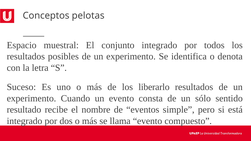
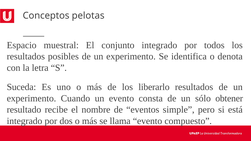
Suceso: Suceso -> Suceda
sentido: sentido -> obtener
